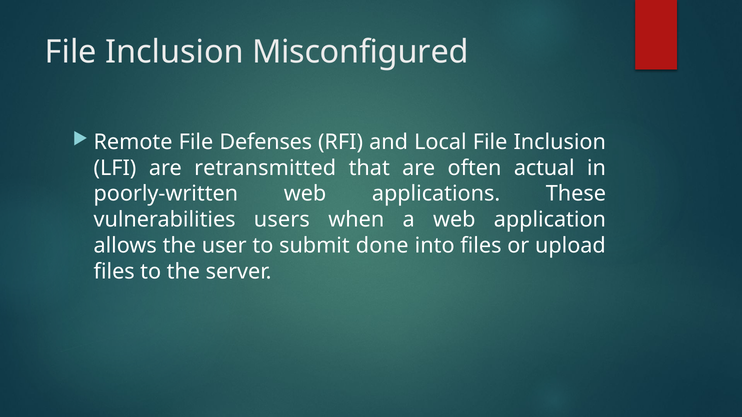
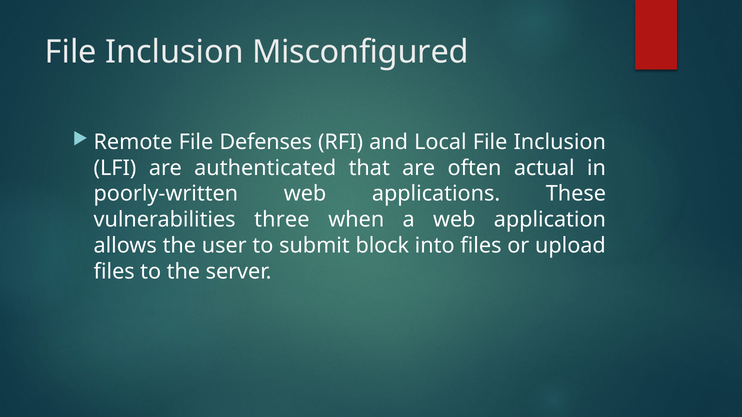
retransmitted: retransmitted -> authenticated
users: users -> three
done: done -> block
